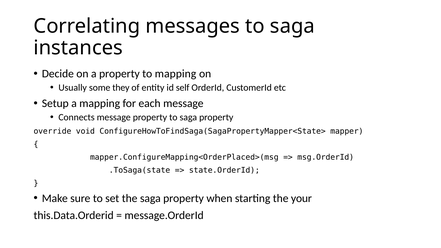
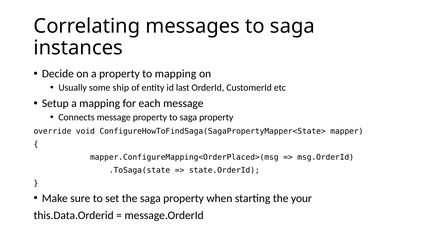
they: they -> ship
self: self -> last
